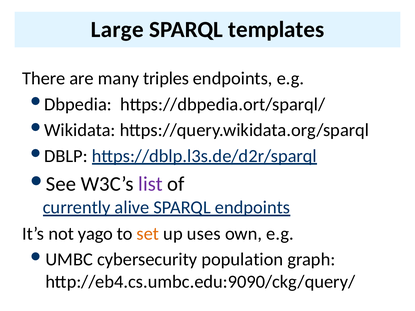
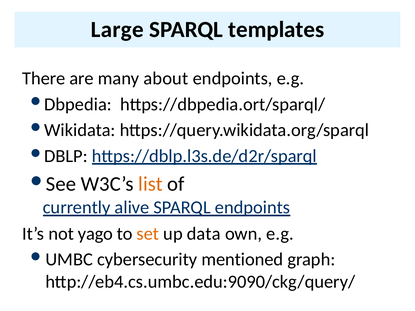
triples: triples -> about
list colour: purple -> orange
uses: uses -> data
population: population -> mentioned
